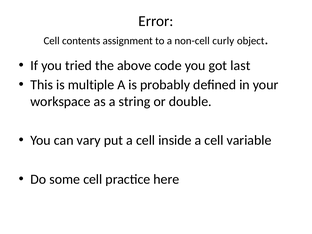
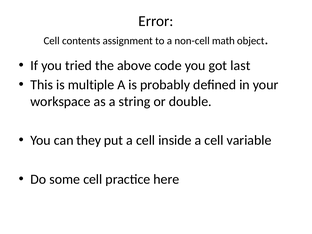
curly: curly -> math
vary: vary -> they
